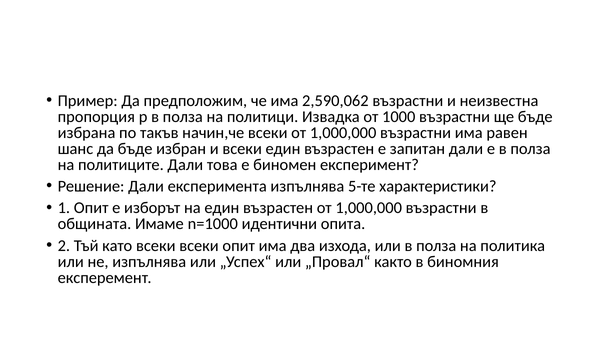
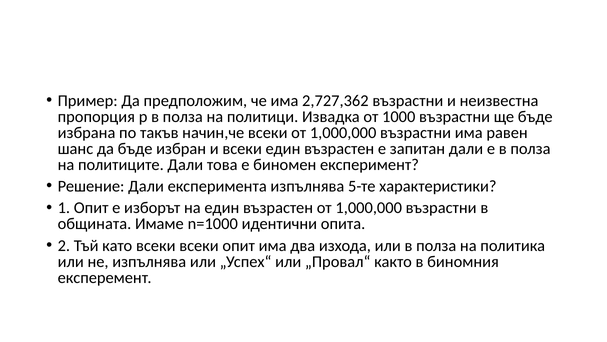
2,590,062: 2,590,062 -> 2,727,362
